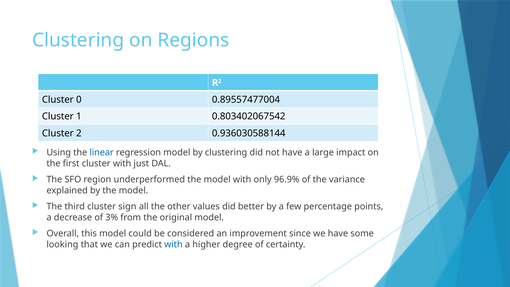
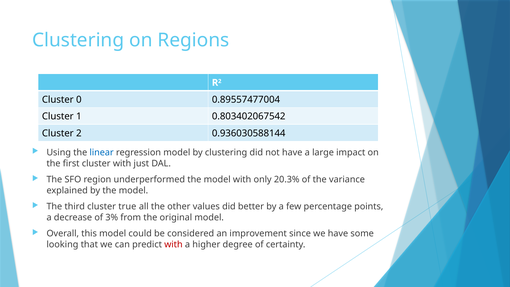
96.9%: 96.9% -> 20.3%
sign: sign -> true
with at (173, 244) colour: blue -> red
